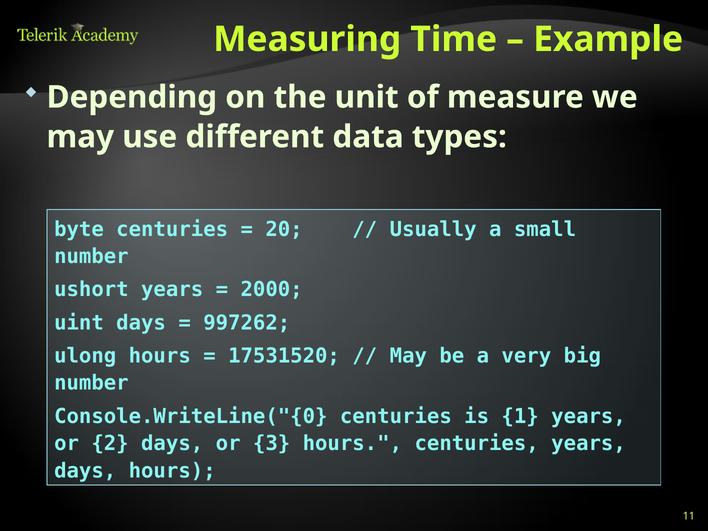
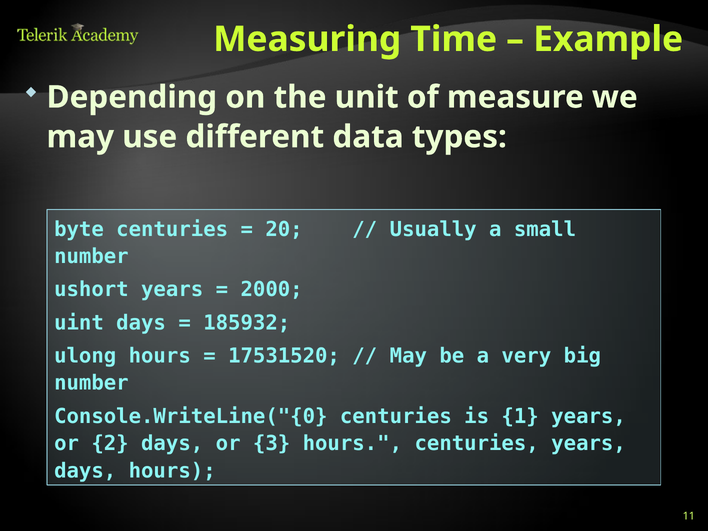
997262: 997262 -> 185932
